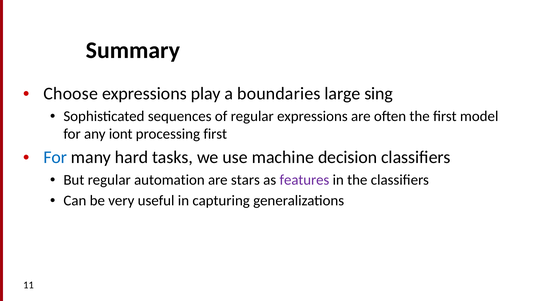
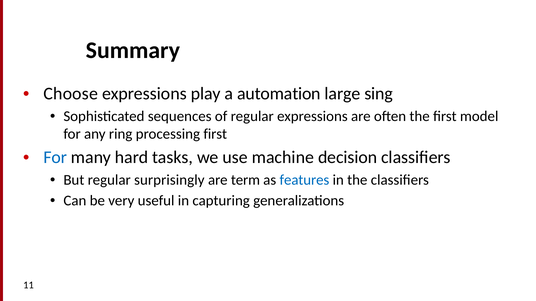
boundaries: boundaries -> automation
iont: iont -> ring
automation: automation -> surprisingly
stars: stars -> term
features colour: purple -> blue
